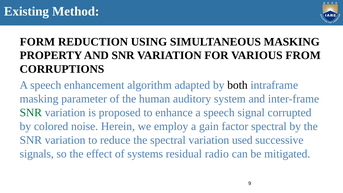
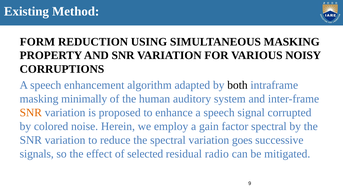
FROM: FROM -> NOISY
parameter: parameter -> minimally
SNR at (31, 113) colour: green -> orange
used: used -> goes
systems: systems -> selected
